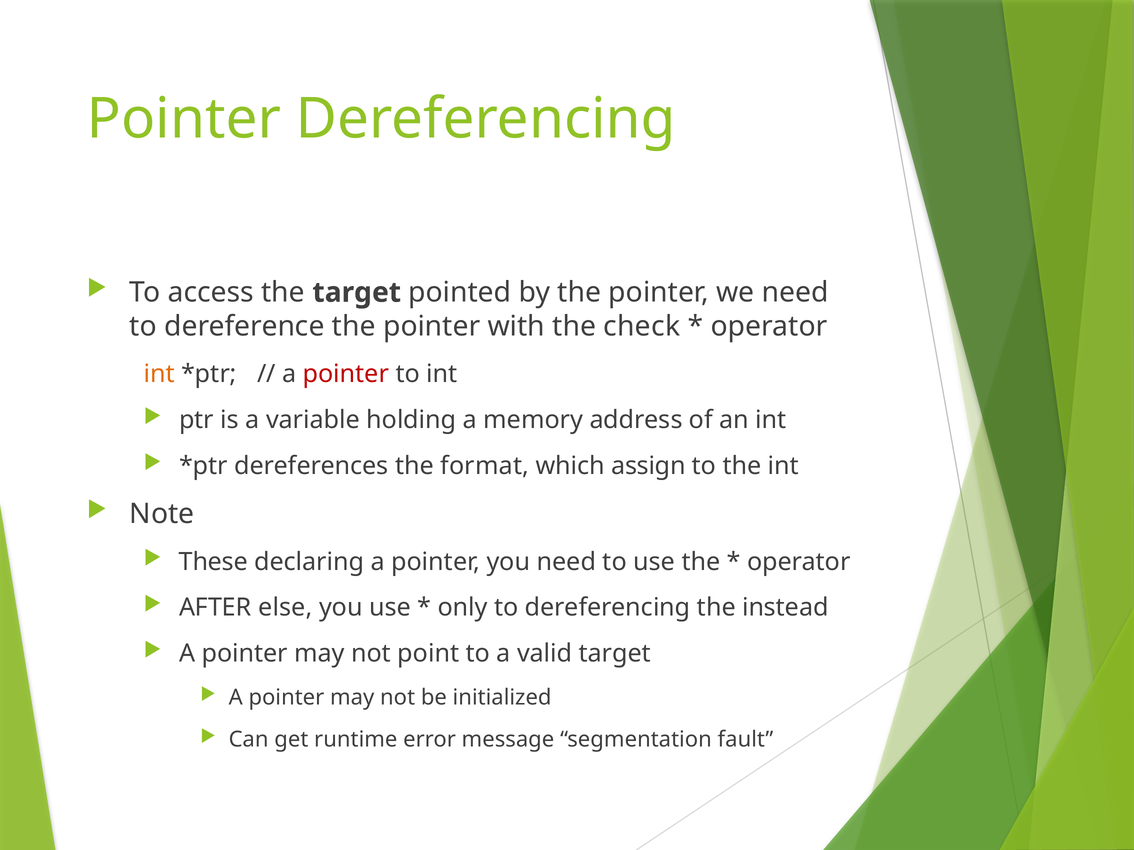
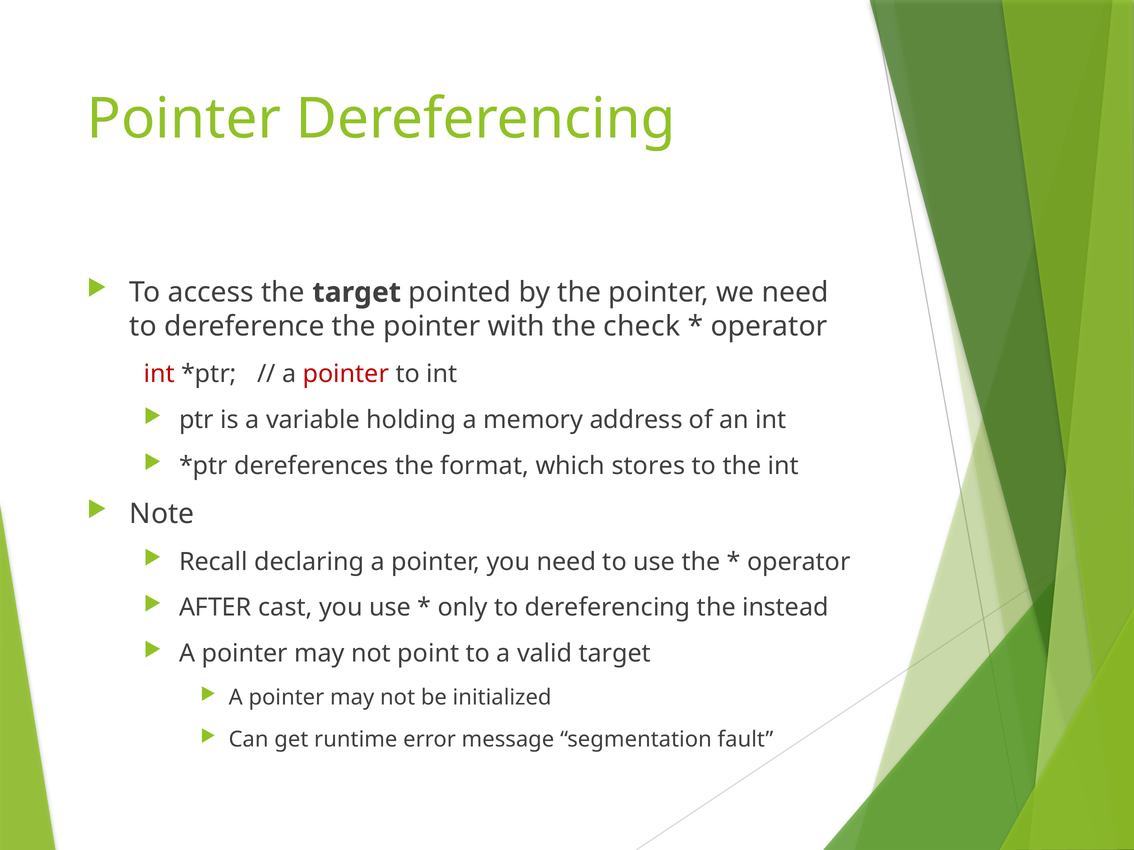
int at (159, 374) colour: orange -> red
assign: assign -> stores
These: These -> Recall
else: else -> cast
